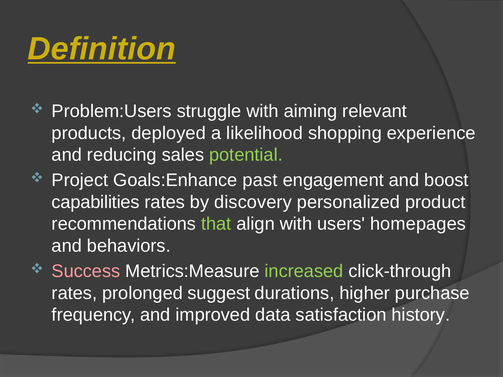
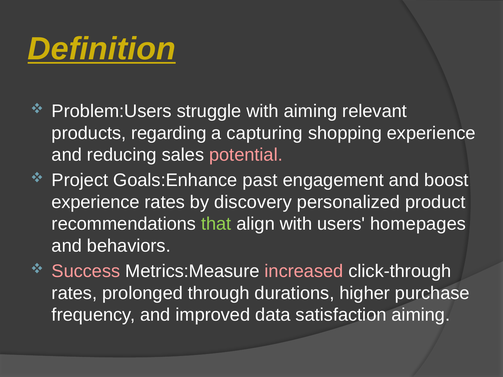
deployed: deployed -> regarding
likelihood: likelihood -> capturing
potential colour: light green -> pink
capabilities at (96, 202): capabilities -> experience
increased colour: light green -> pink
suggest: suggest -> through
satisfaction history: history -> aiming
